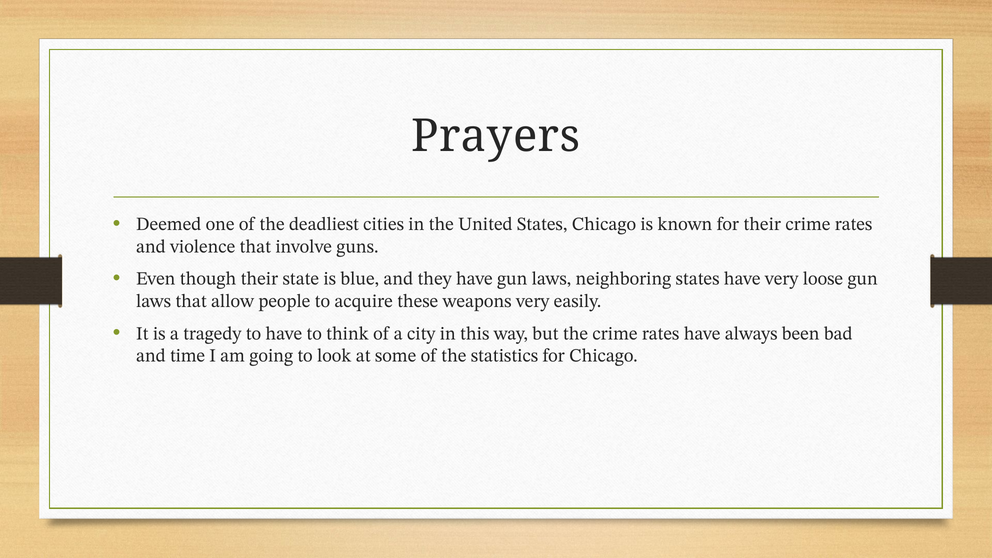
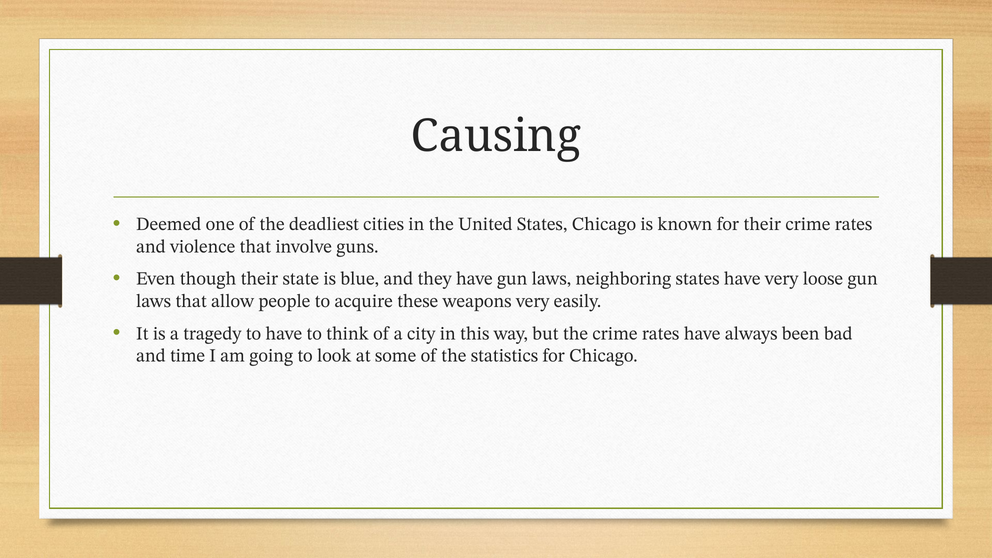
Prayers: Prayers -> Causing
